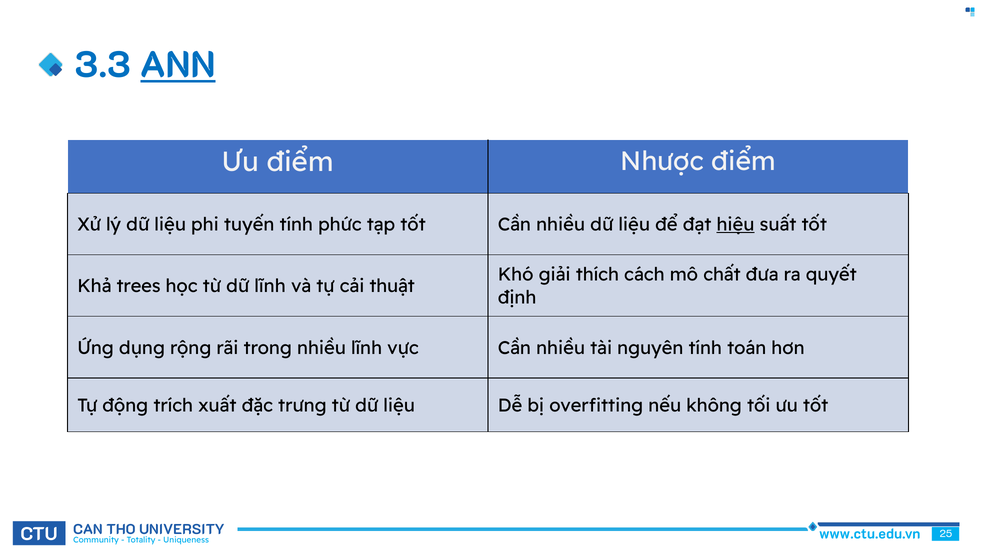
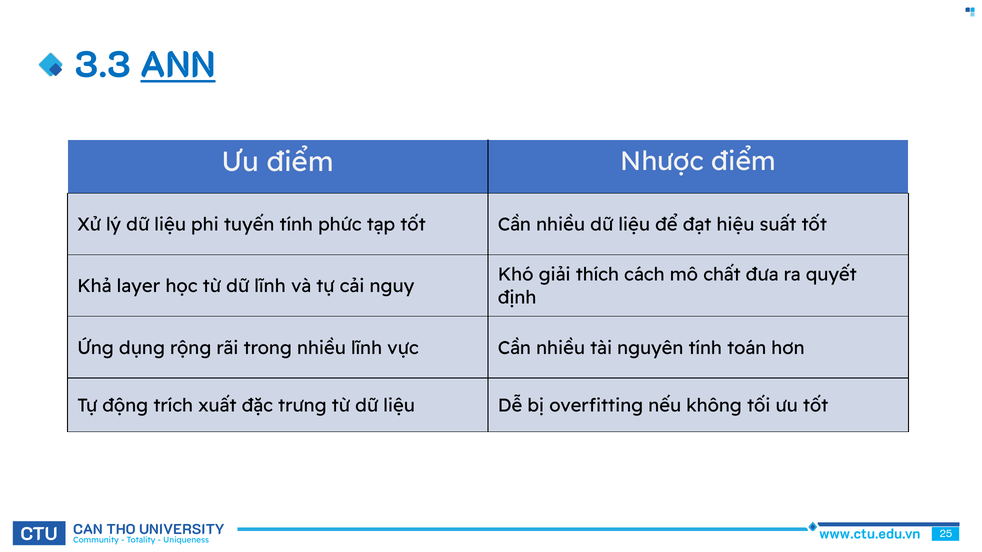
hiệu underline: present -> none
trees: trees -> layer
thuật: thuật -> nguy
